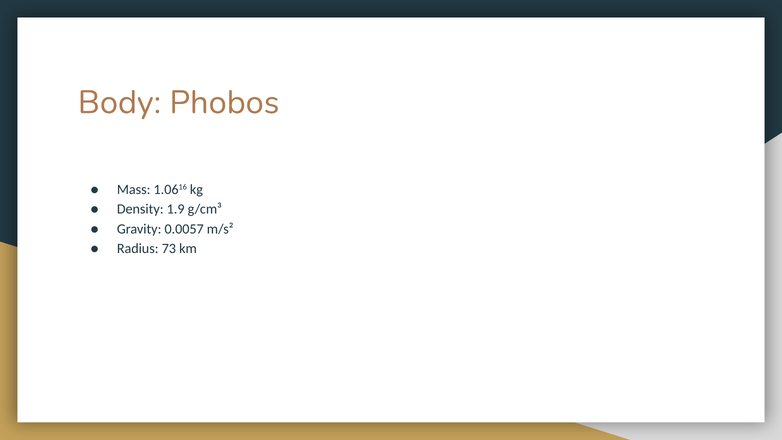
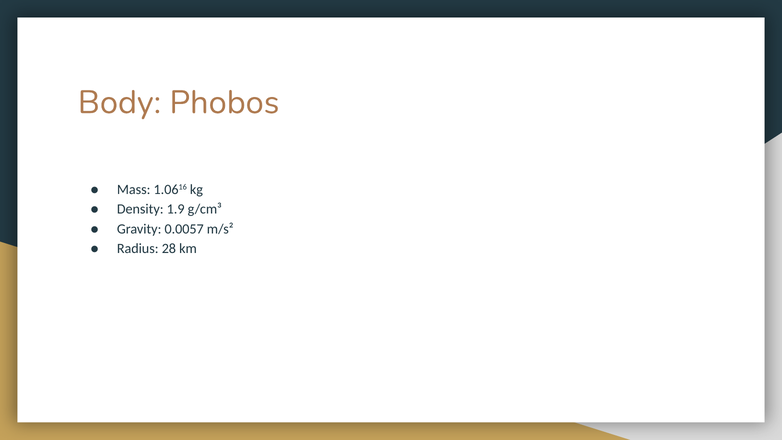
73: 73 -> 28
